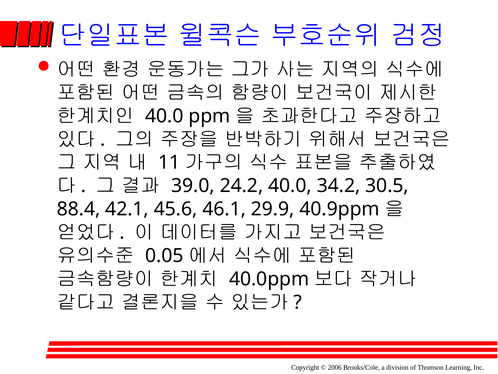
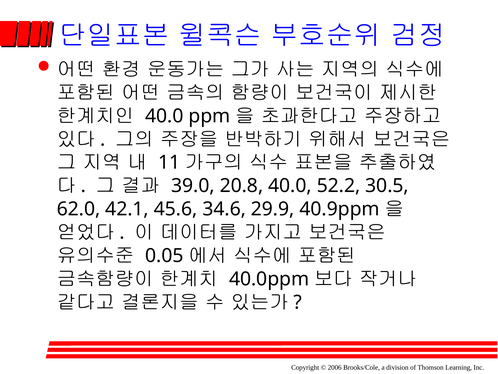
24.2: 24.2 -> 20.8
34.2: 34.2 -> 52.2
88.4: 88.4 -> 62.0
46.1: 46.1 -> 34.6
